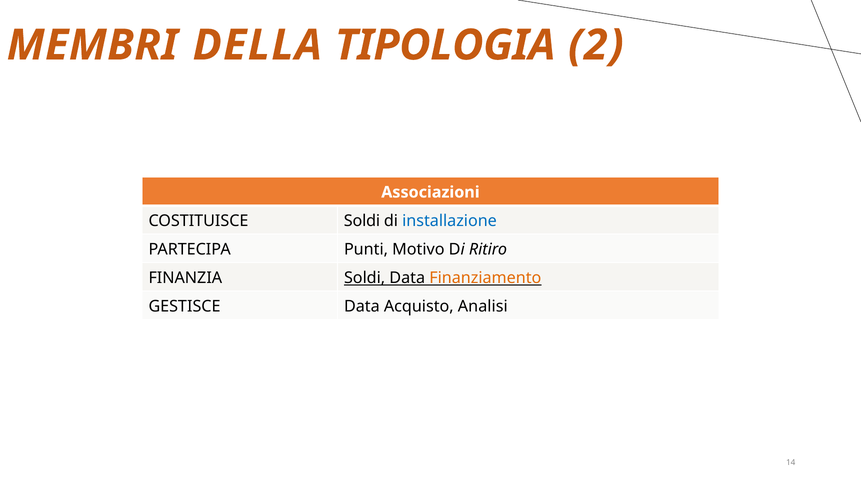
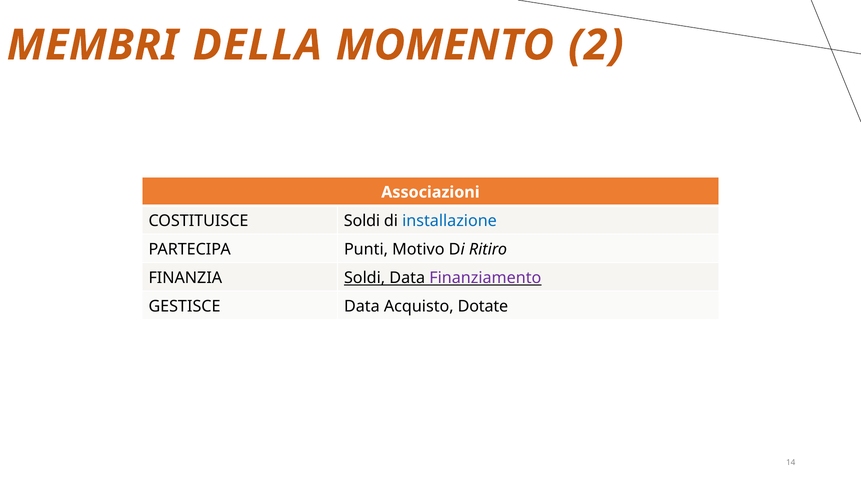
TIPOLOGIA: TIPOLOGIA -> MOMENTO
Finanziamento colour: orange -> purple
Analisi: Analisi -> Dotate
